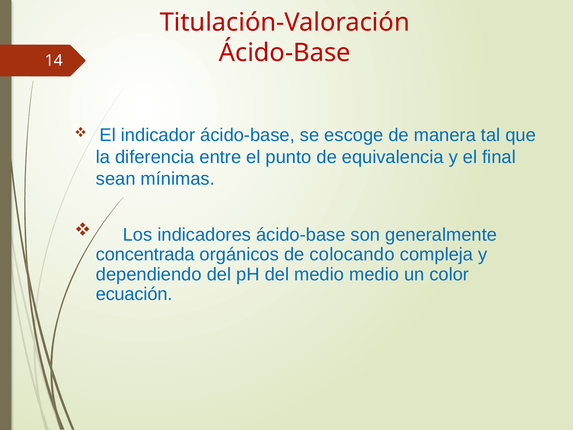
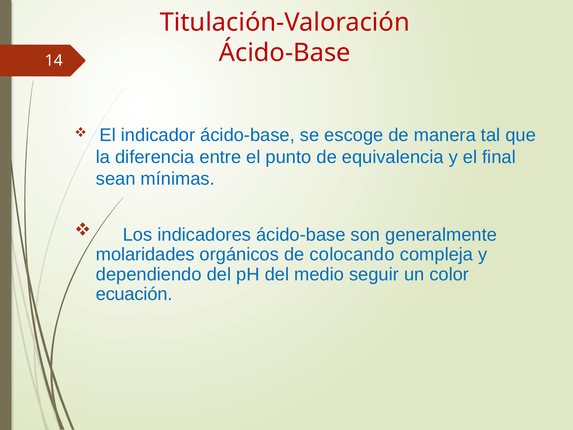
concentrada: concentrada -> molaridades
medio medio: medio -> seguir
